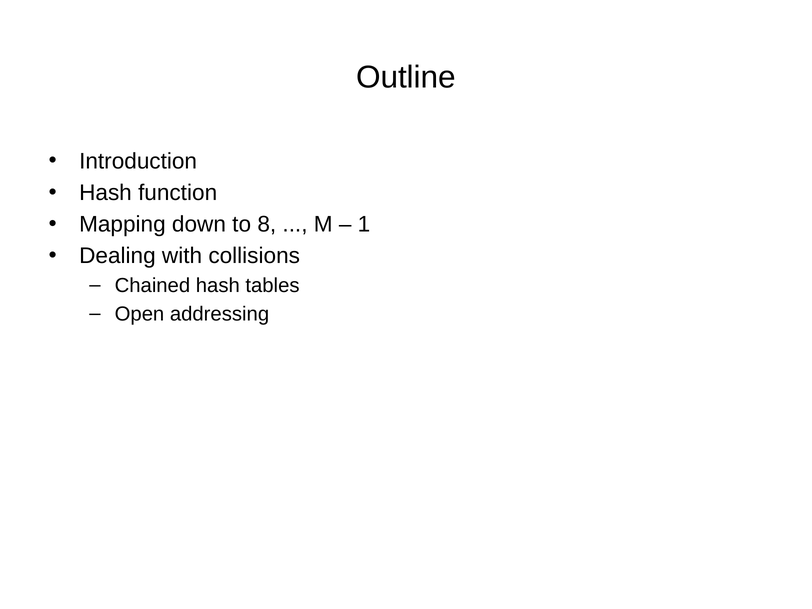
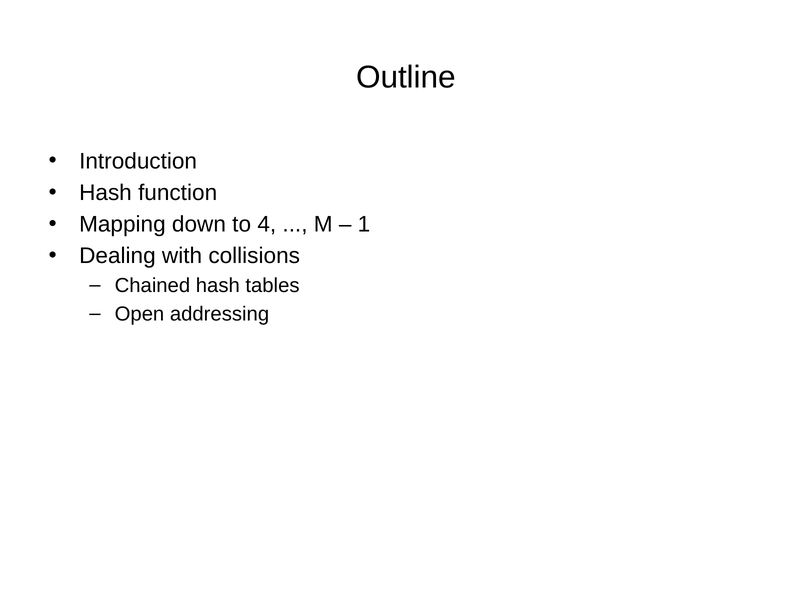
8: 8 -> 4
